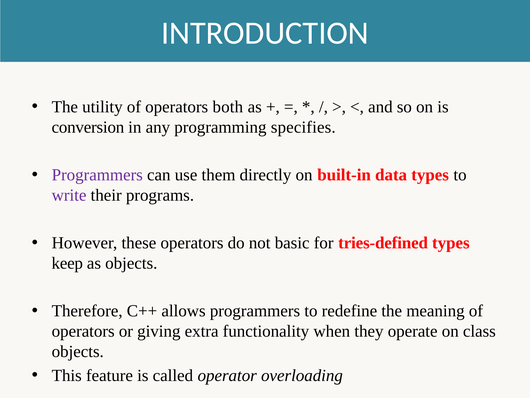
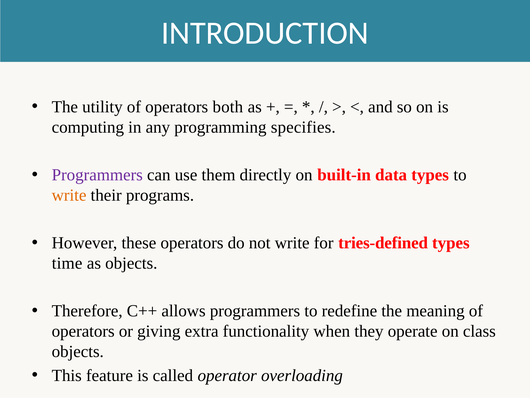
conversion: conversion -> computing
write at (69, 195) colour: purple -> orange
not basic: basic -> write
keep: keep -> time
